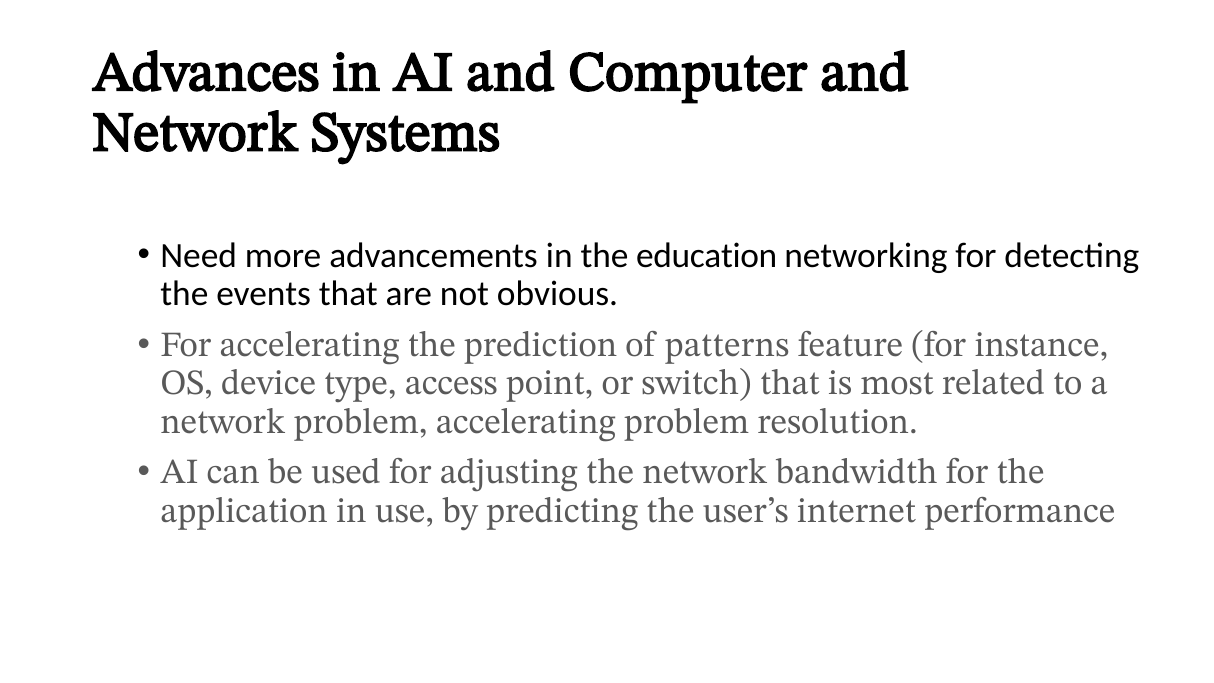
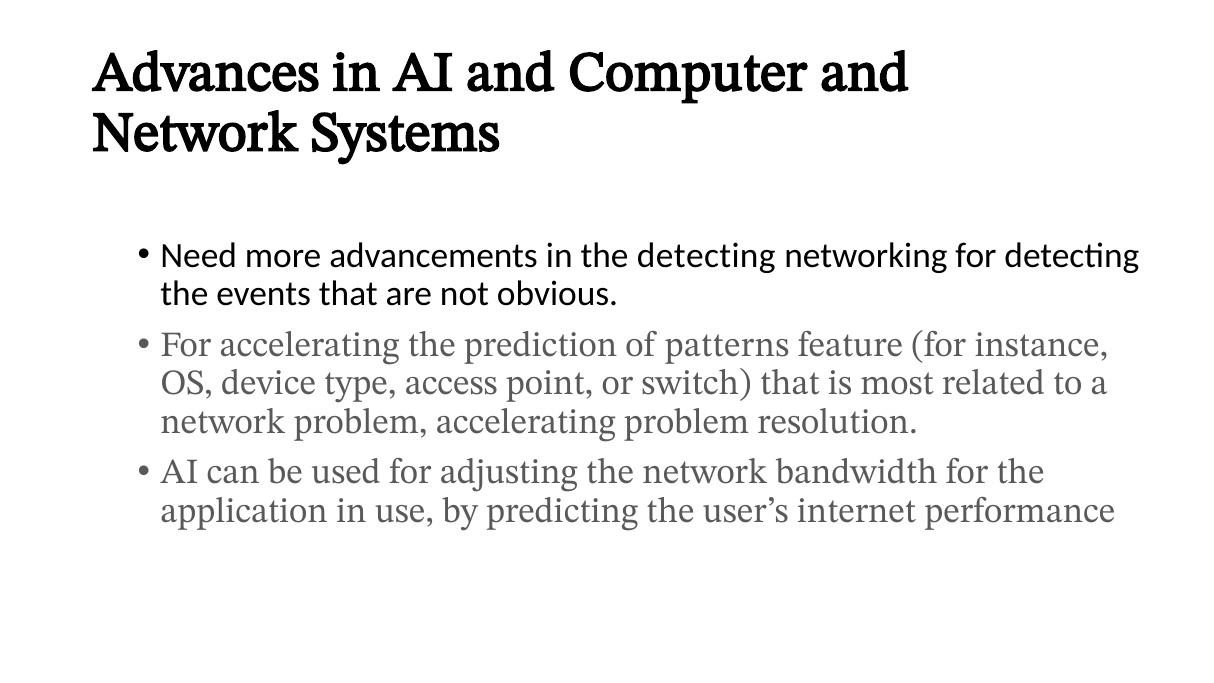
the education: education -> detecting
